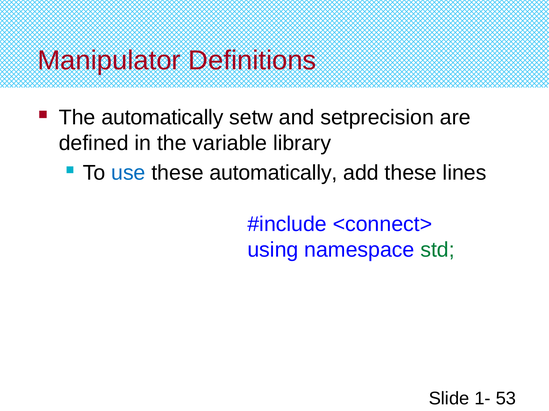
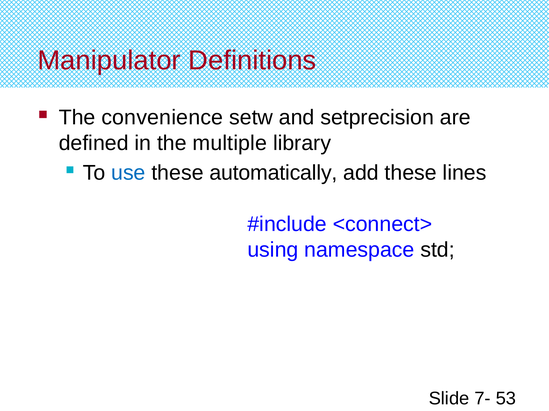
The automatically: automatically -> convenience
variable: variable -> multiple
std colour: green -> black
1-: 1- -> 7-
